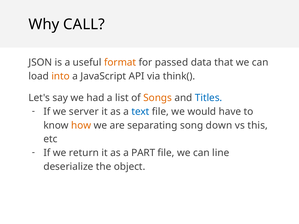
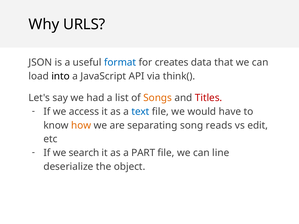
CALL: CALL -> URLS
format colour: orange -> blue
passed: passed -> creates
into colour: orange -> black
Titles colour: blue -> red
server: server -> access
down: down -> reads
this: this -> edit
return: return -> search
